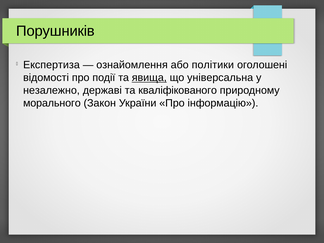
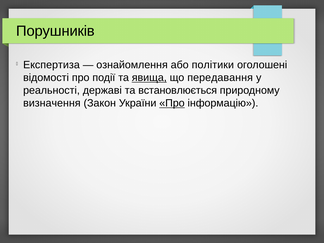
універсальна: універсальна -> передавання
незалежно: незалежно -> реальності
кваліфікованого: кваліфікованого -> встановлюється
морального: морального -> визначення
Про at (172, 103) underline: none -> present
